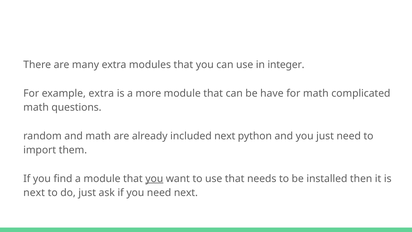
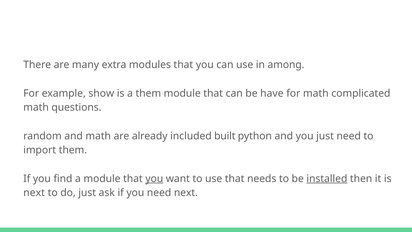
integer: integer -> among
example extra: extra -> show
a more: more -> them
included next: next -> built
installed underline: none -> present
